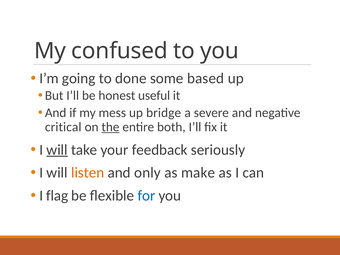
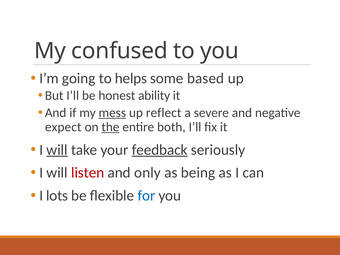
done: done -> helps
useful: useful -> ability
mess underline: none -> present
bridge: bridge -> reflect
critical: critical -> expect
feedback underline: none -> present
listen colour: orange -> red
make: make -> being
flag: flag -> lots
